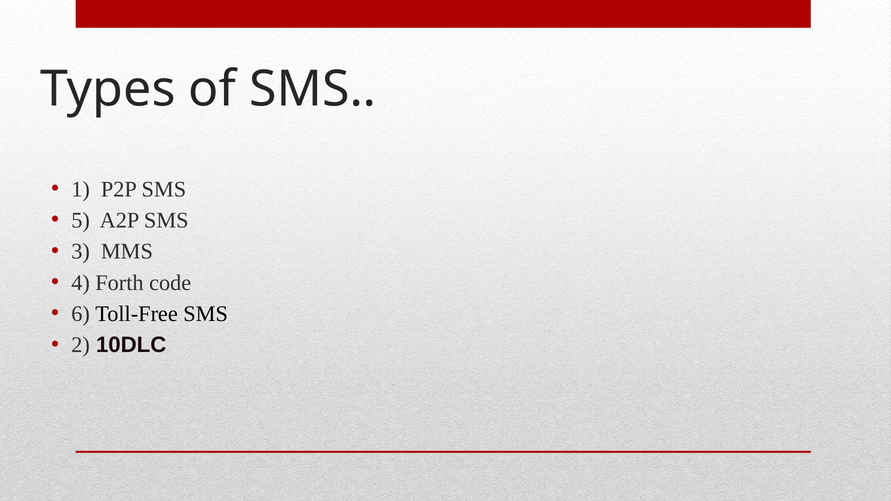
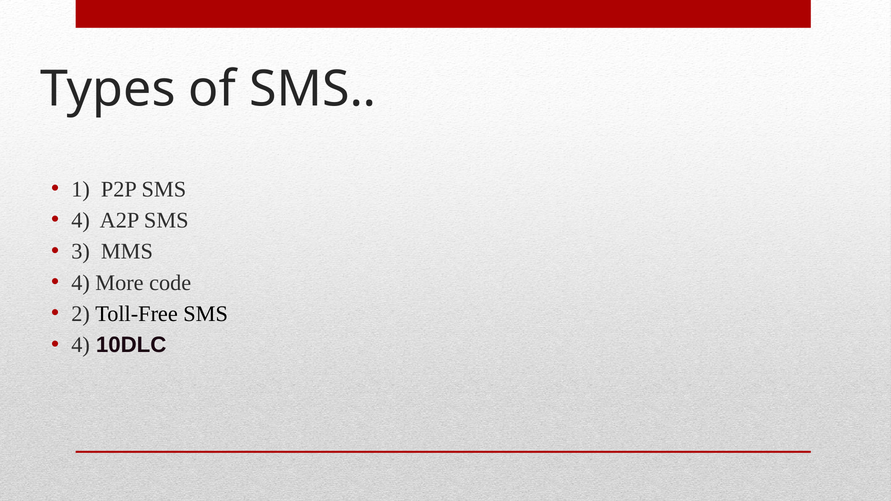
5 at (81, 220): 5 -> 4
Forth: Forth -> More
6: 6 -> 2
2 at (81, 345): 2 -> 4
